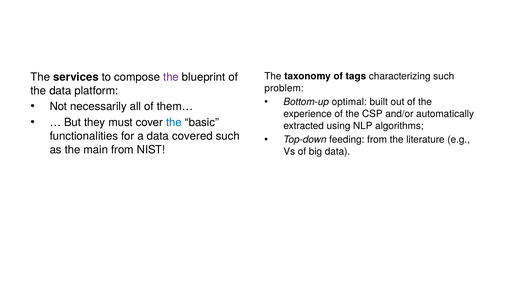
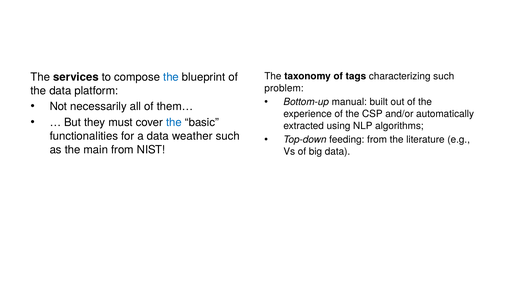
the at (171, 77) colour: purple -> blue
optimal: optimal -> manual
covered: covered -> weather
